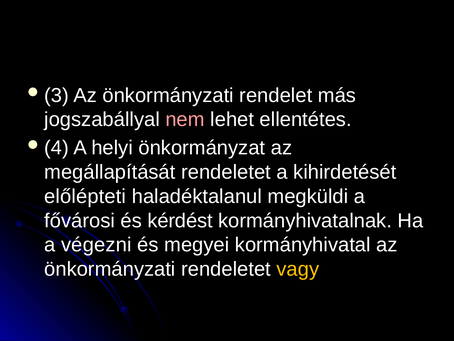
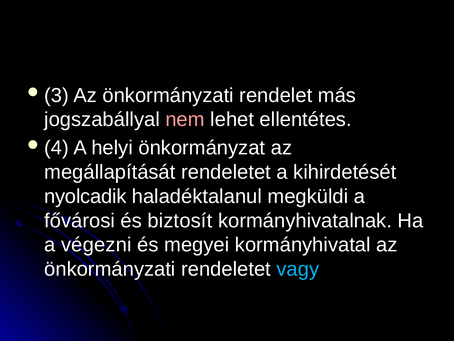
előlépteti: előlépteti -> nyolcadik
kérdést: kérdést -> biztosít
vagy colour: yellow -> light blue
